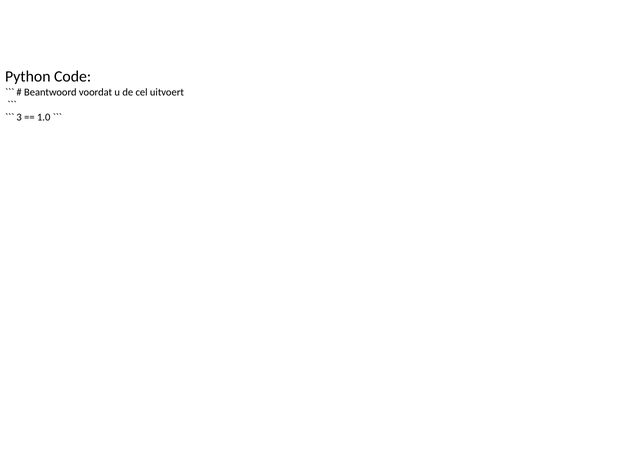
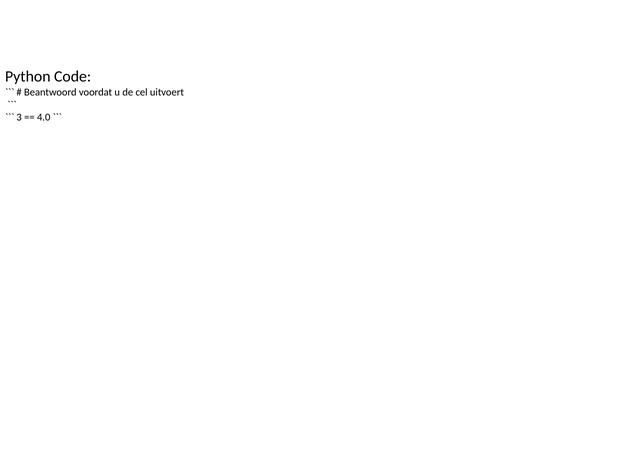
1.0: 1.0 -> 4.0
